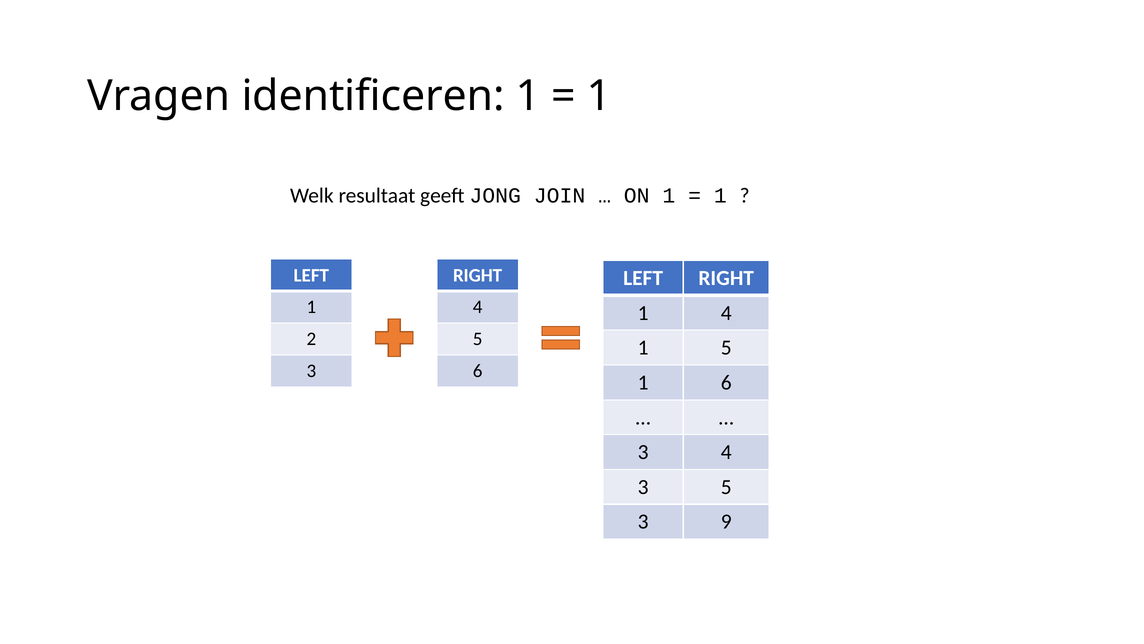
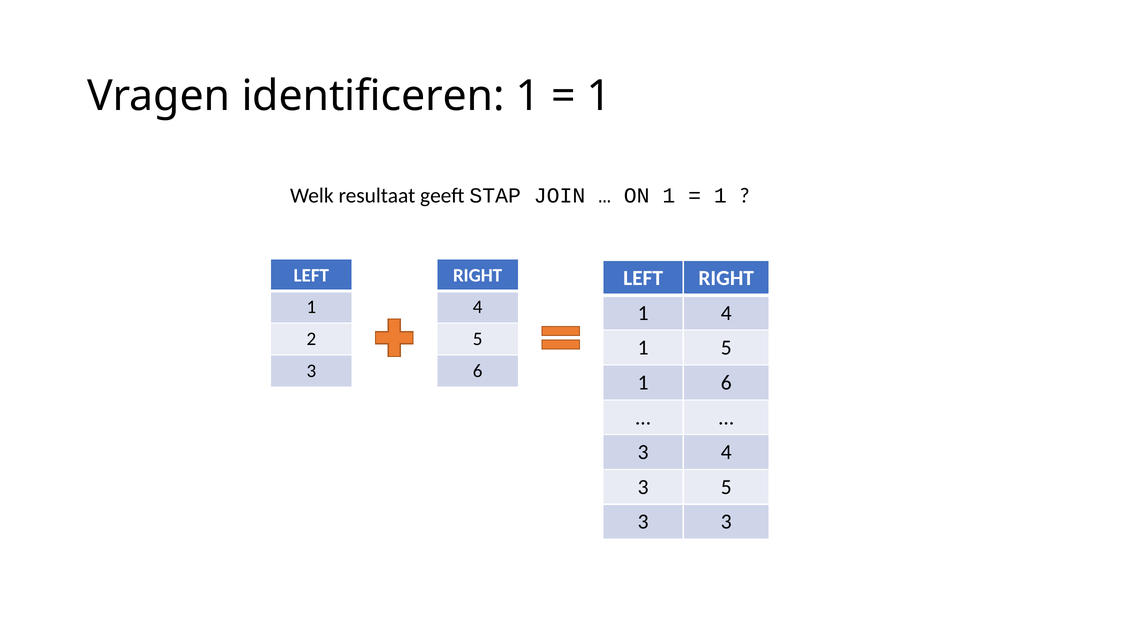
JONG: JONG -> STAP
3 9: 9 -> 3
